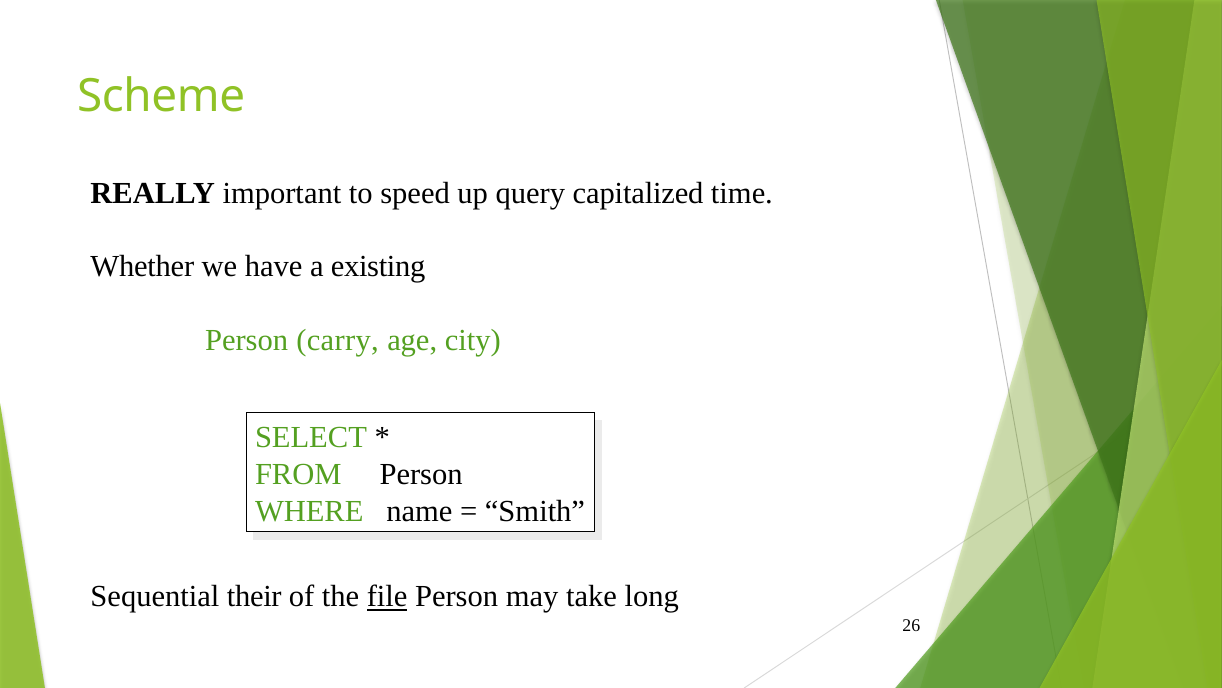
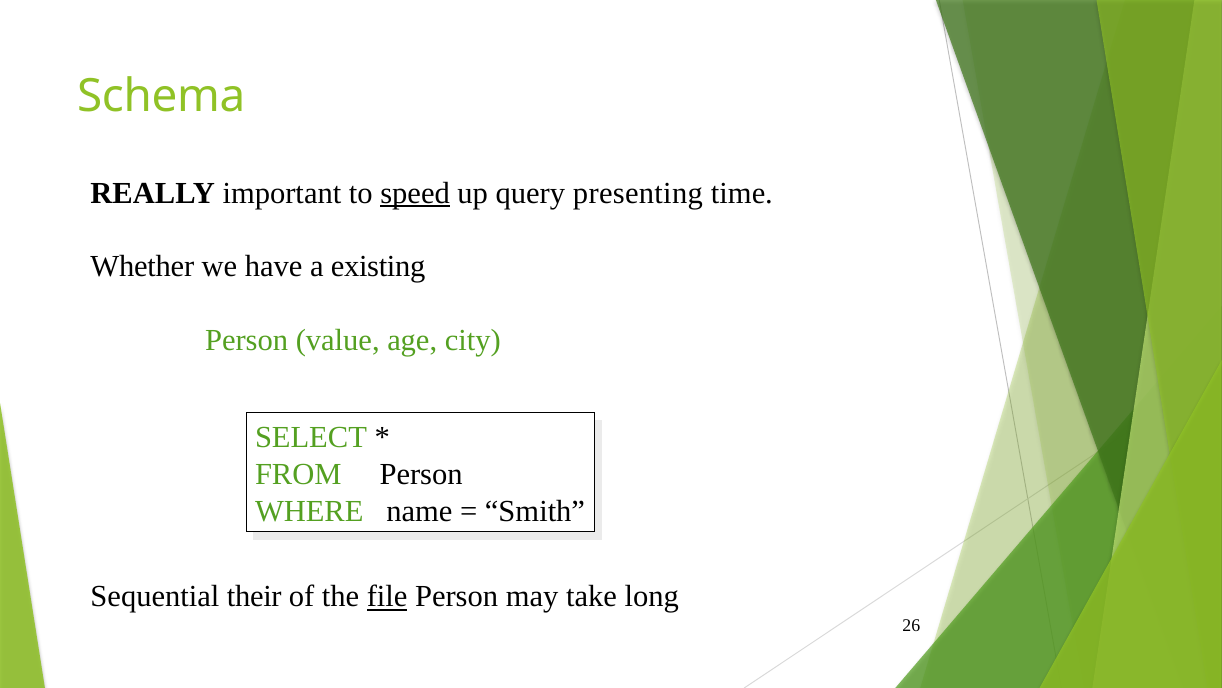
Scheme: Scheme -> Schema
speed underline: none -> present
capitalized: capitalized -> presenting
carry: carry -> value
